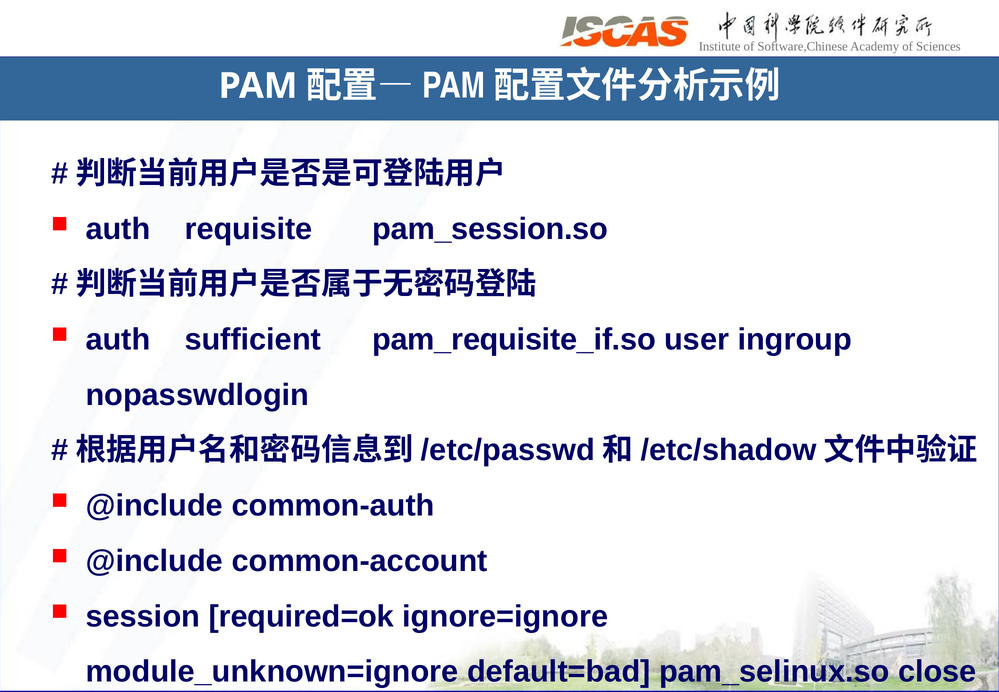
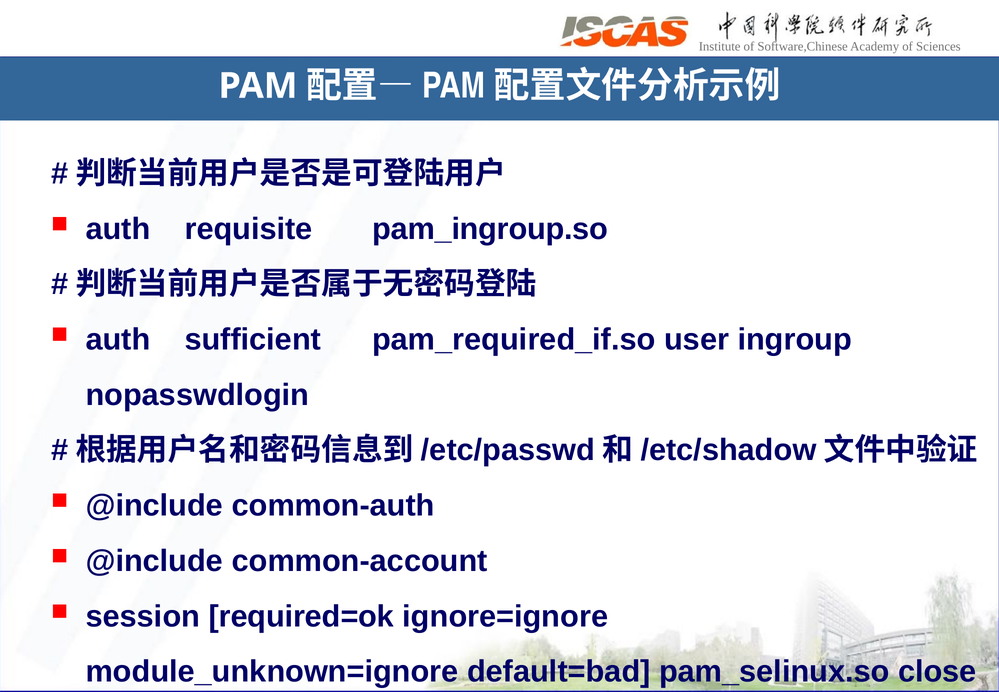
pam_session.so: pam_session.so -> pam_ingroup.so
pam_requisite_if.so: pam_requisite_if.so -> pam_required_if.so
